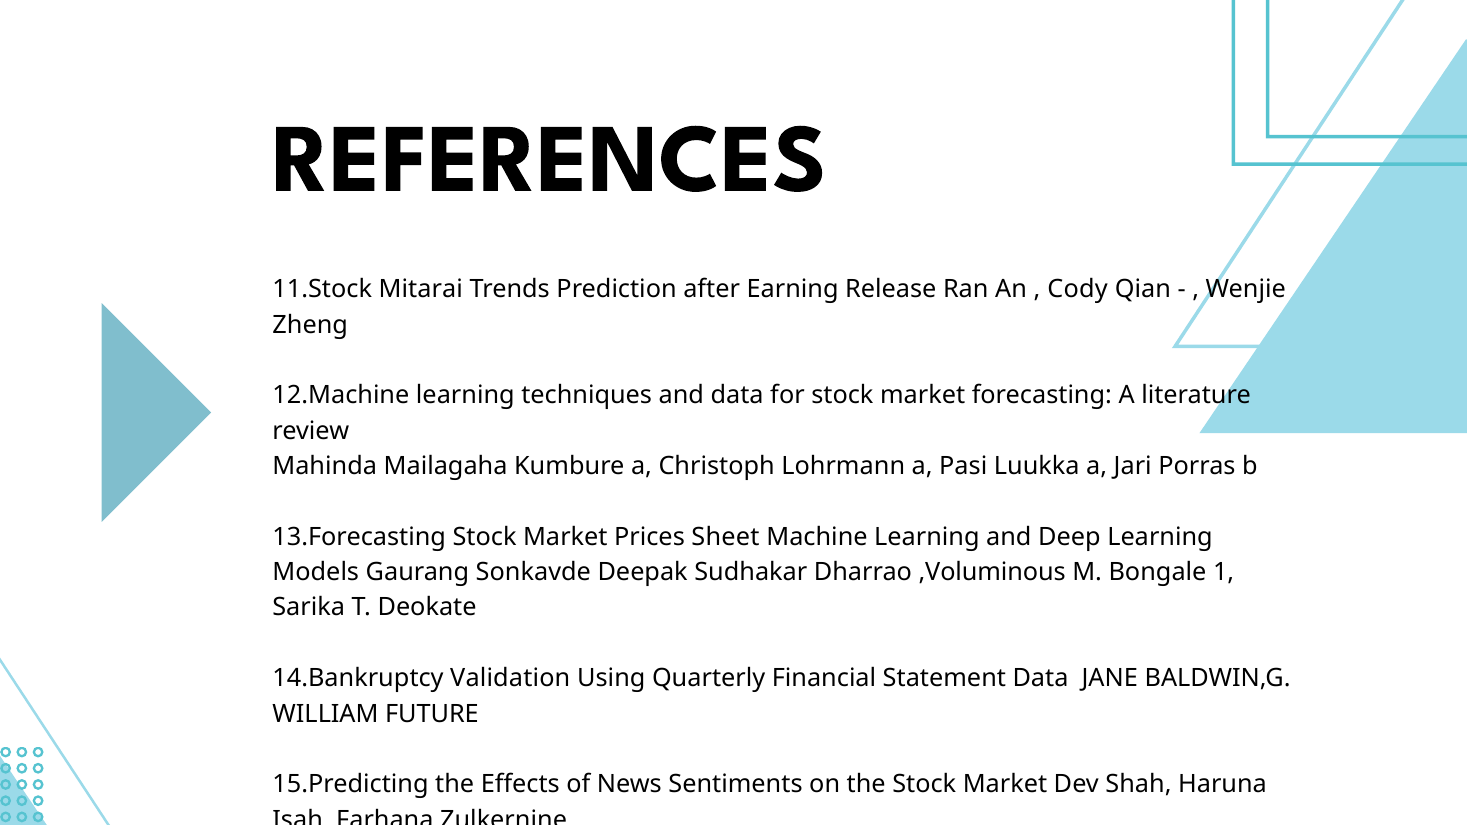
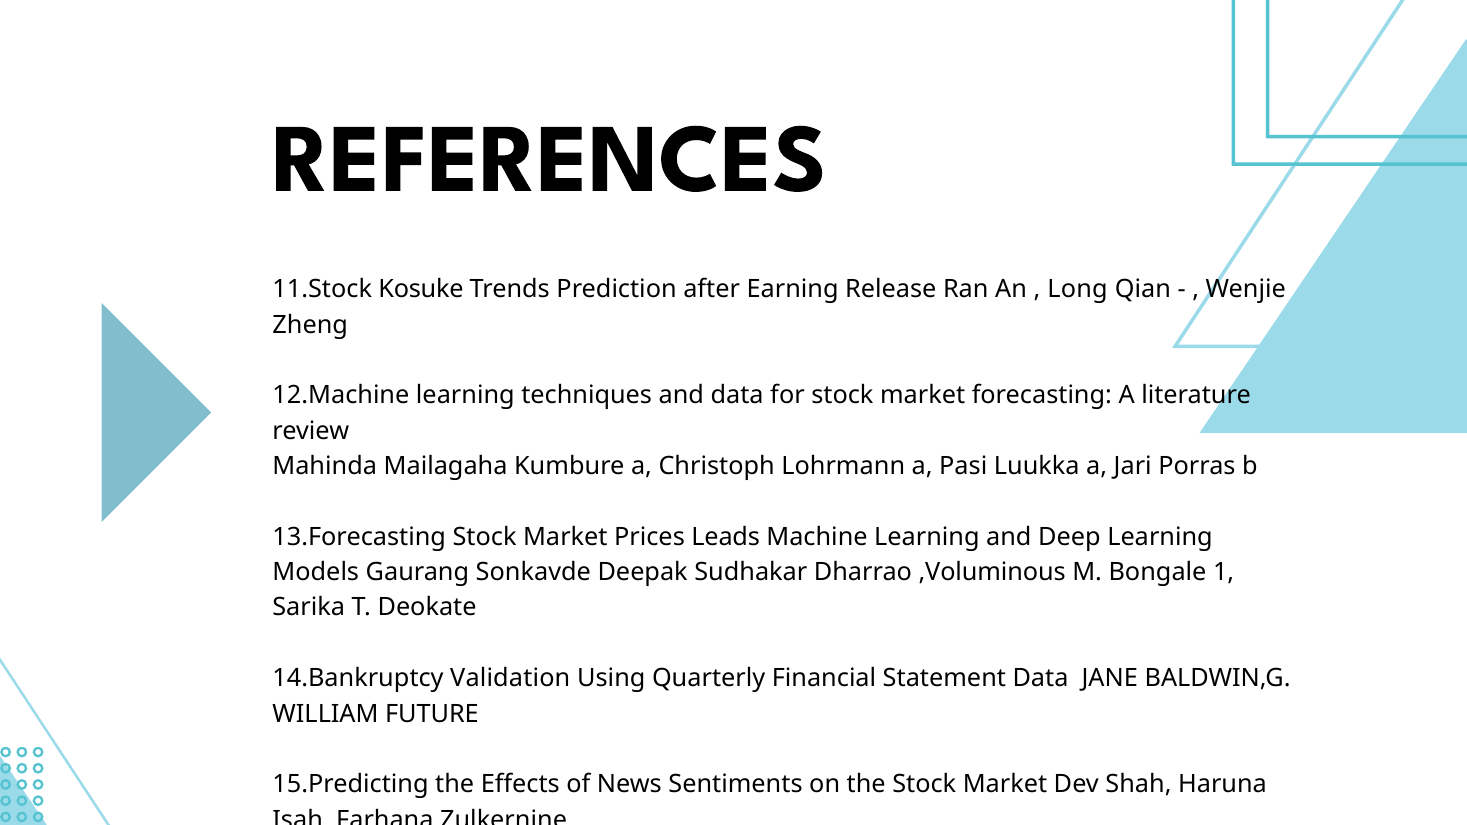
Mitarai: Mitarai -> Kosuke
Cody: Cody -> Long
Sheet: Sheet -> Leads
